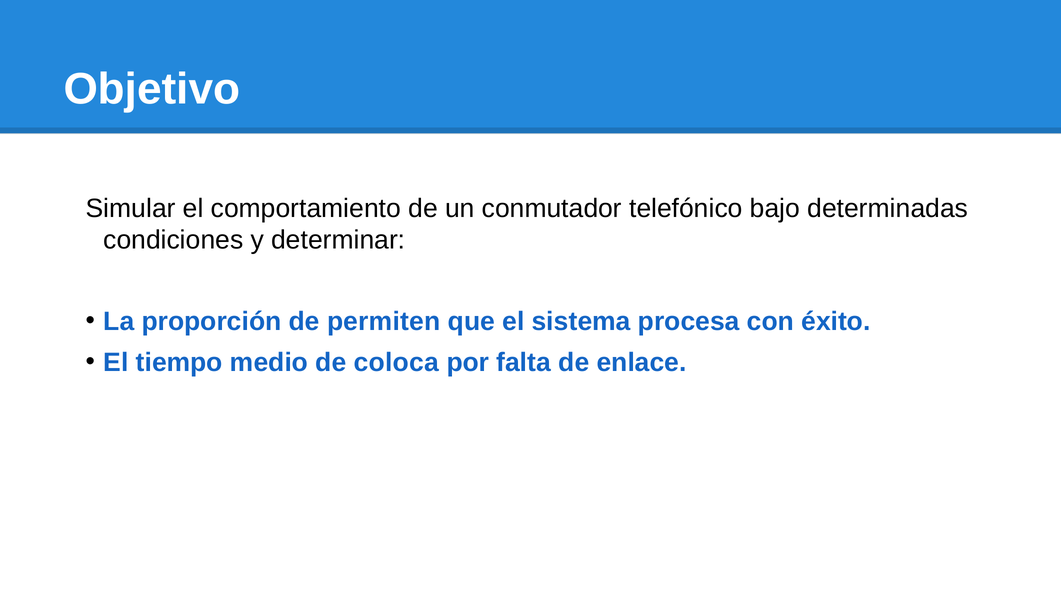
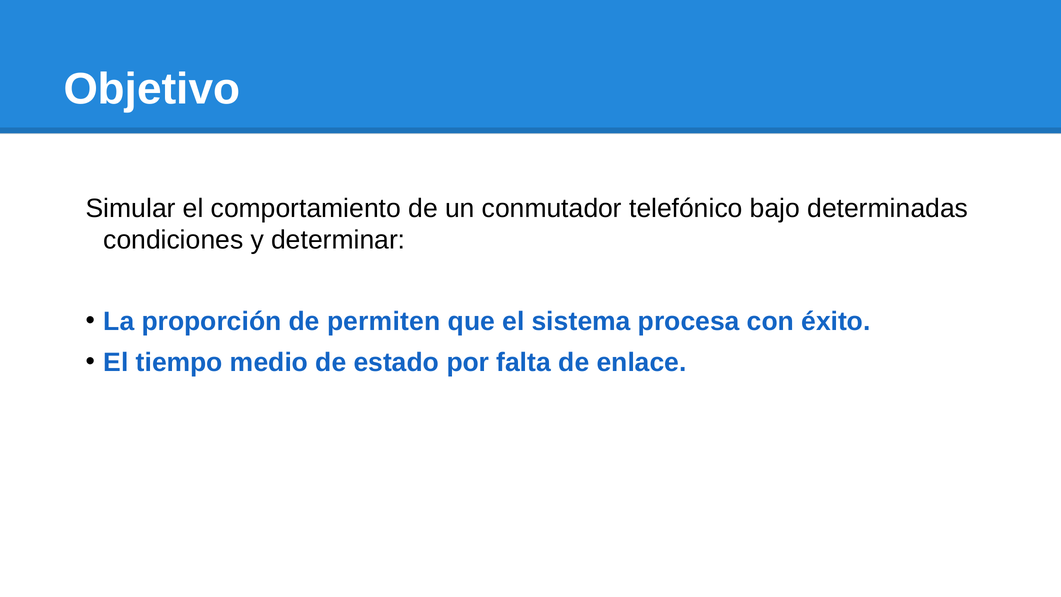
coloca: coloca -> estado
